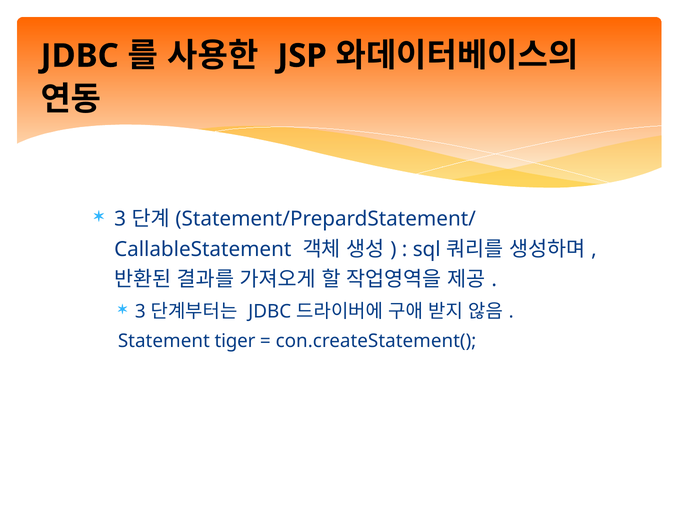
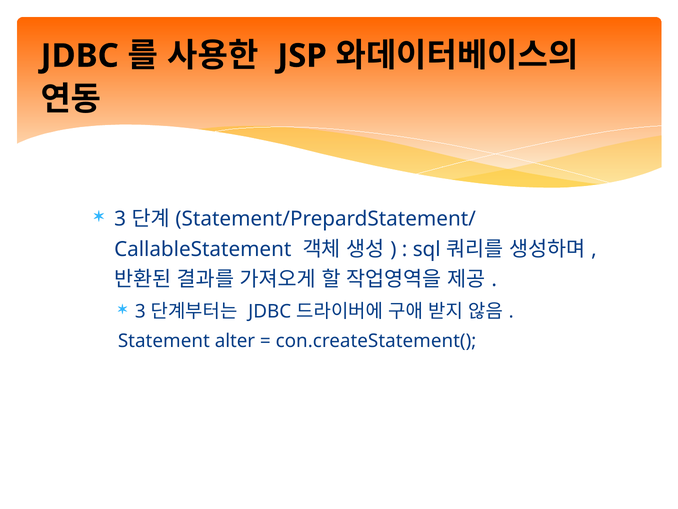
tiger: tiger -> alter
